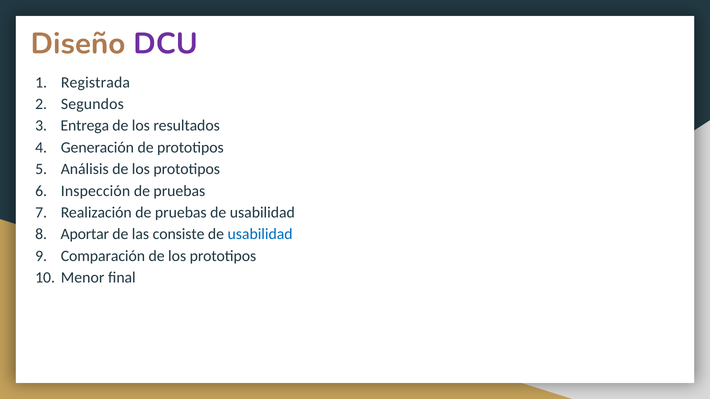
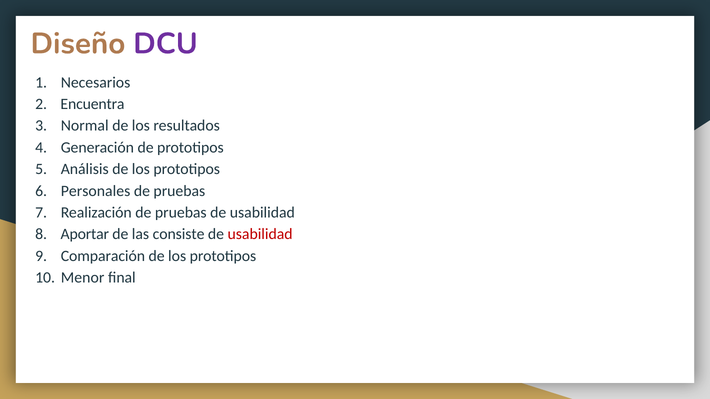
Registrada: Registrada -> Necesarios
Segundos: Segundos -> Encuentra
Entrega: Entrega -> Normal
Inspección: Inspección -> Personales
usabilidad at (260, 234) colour: blue -> red
